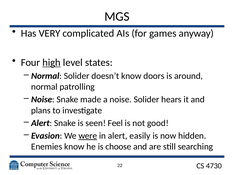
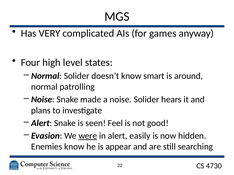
high underline: present -> none
doors: doors -> smart
choose: choose -> appear
